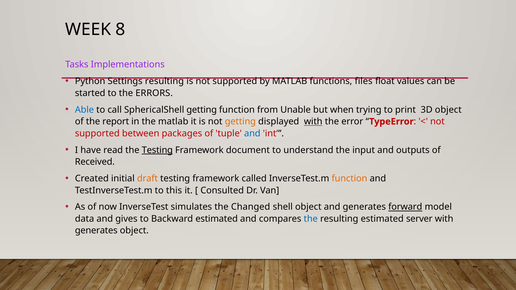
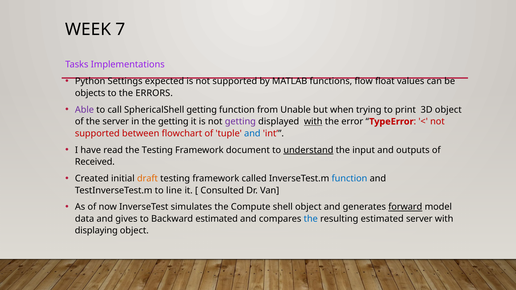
8: 8 -> 7
Settings resulting: resulting -> expected
files: files -> flow
started: started -> objects
Able colour: blue -> purple
the report: report -> server
the matlab: matlab -> getting
getting at (240, 122) colour: orange -> purple
packages: packages -> flowchart
Testing at (157, 150) underline: present -> none
understand underline: none -> present
function at (349, 179) colour: orange -> blue
this: this -> line
Changed: Changed -> Compute
generates at (96, 231): generates -> displaying
